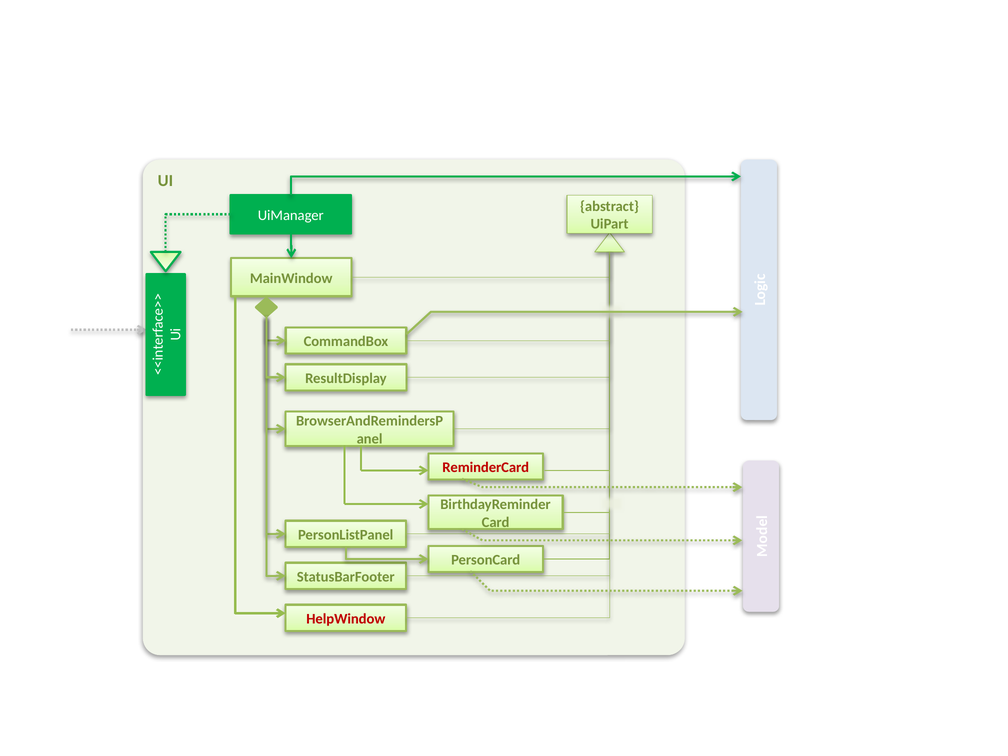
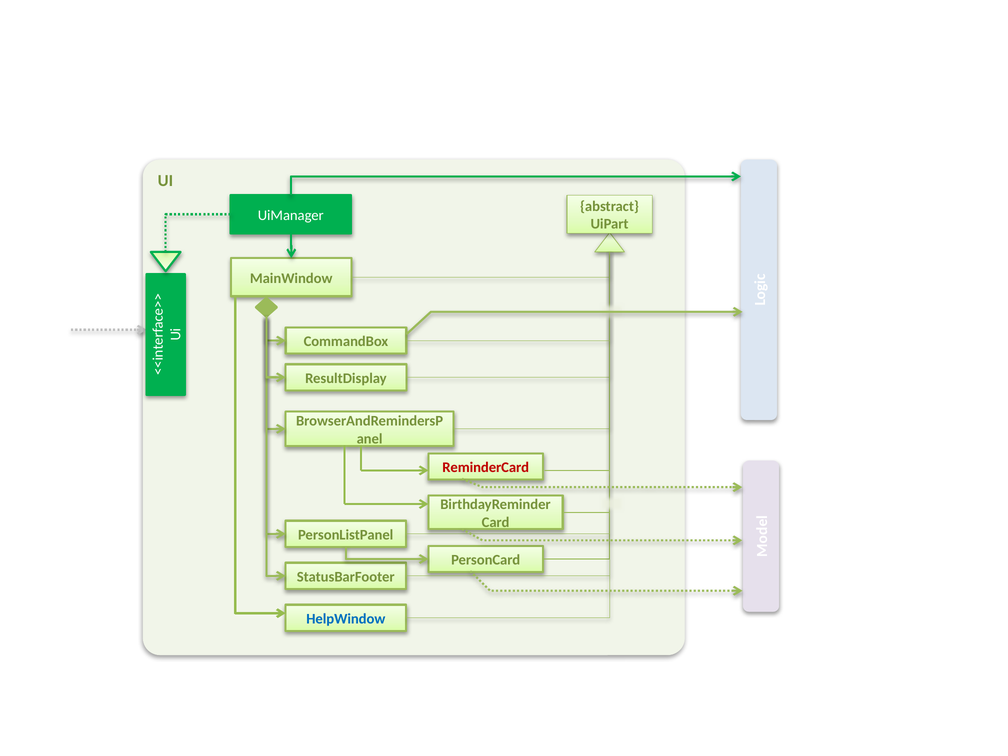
HelpWindow colour: red -> blue
